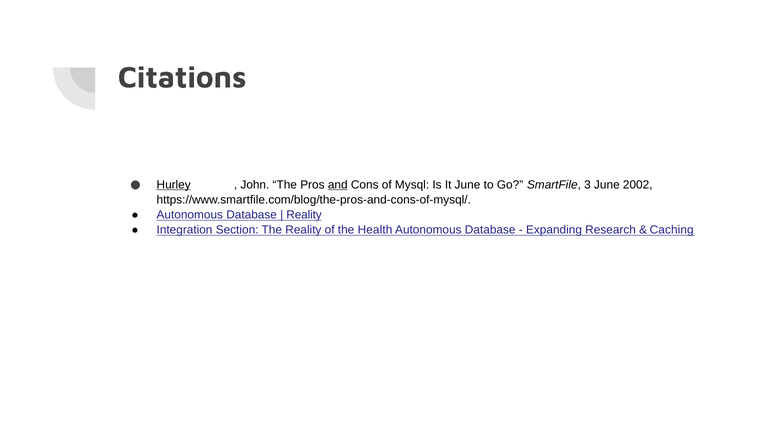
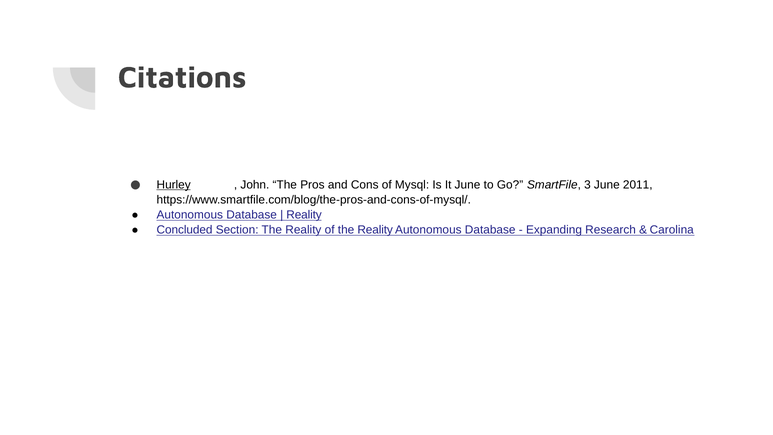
and underline: present -> none
2002: 2002 -> 2011
Integration: Integration -> Concluded
of the Health: Health -> Reality
Caching: Caching -> Carolina
